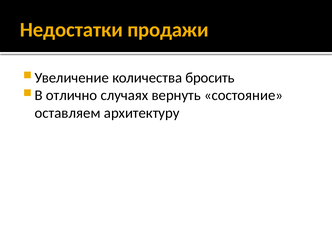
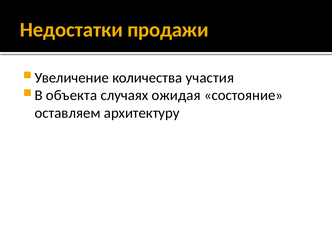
бросить: бросить -> участия
отлично: отлично -> объекта
вернуть: вернуть -> ожидая
